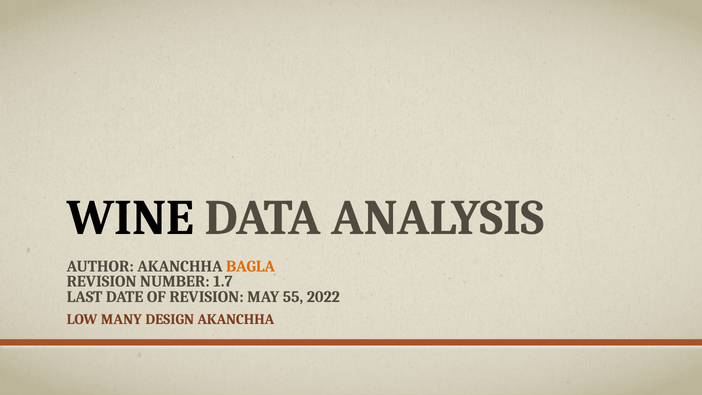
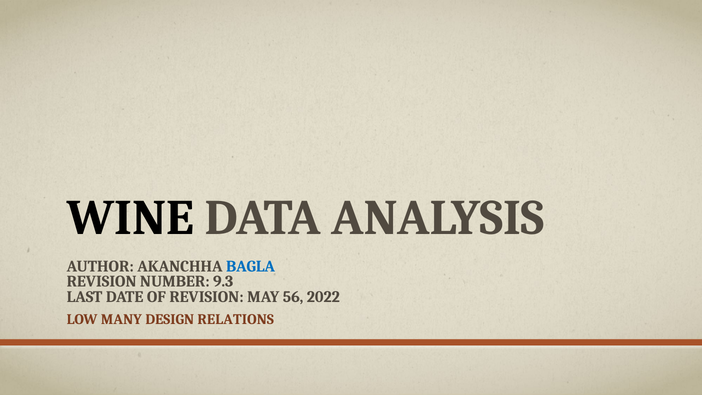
BAGLA colour: orange -> blue
1.7: 1.7 -> 9.3
55: 55 -> 56
DESIGN AKANCHHA: AKANCHHA -> RELATIONS
